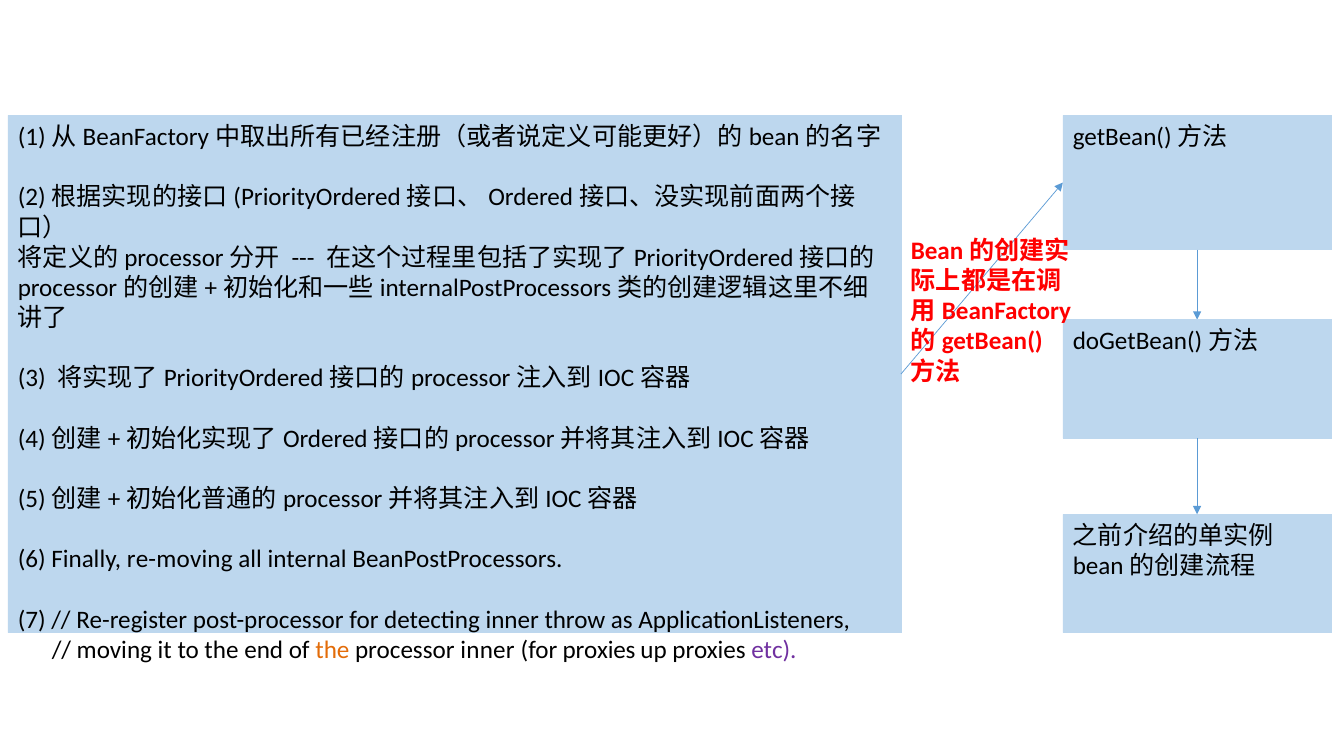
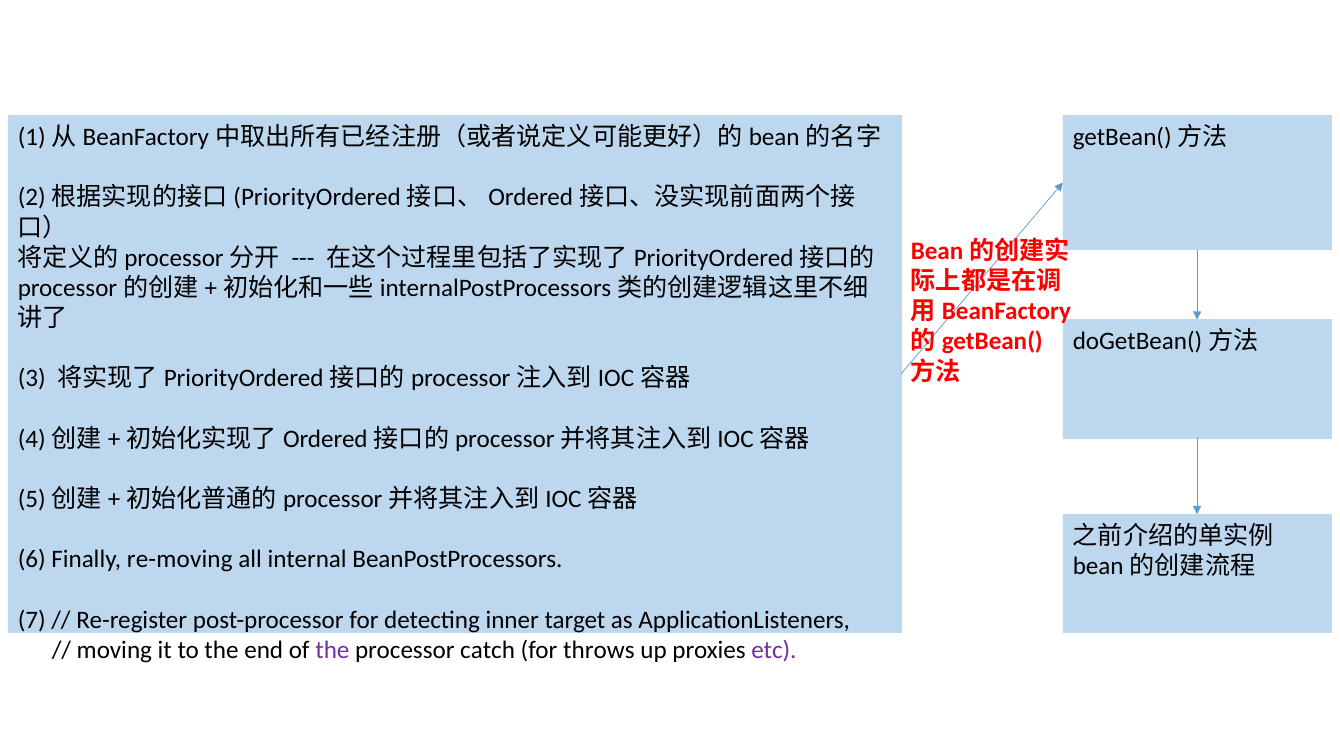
throw: throw -> target
the at (332, 650) colour: orange -> purple
processor inner: inner -> catch
for proxies: proxies -> throws
